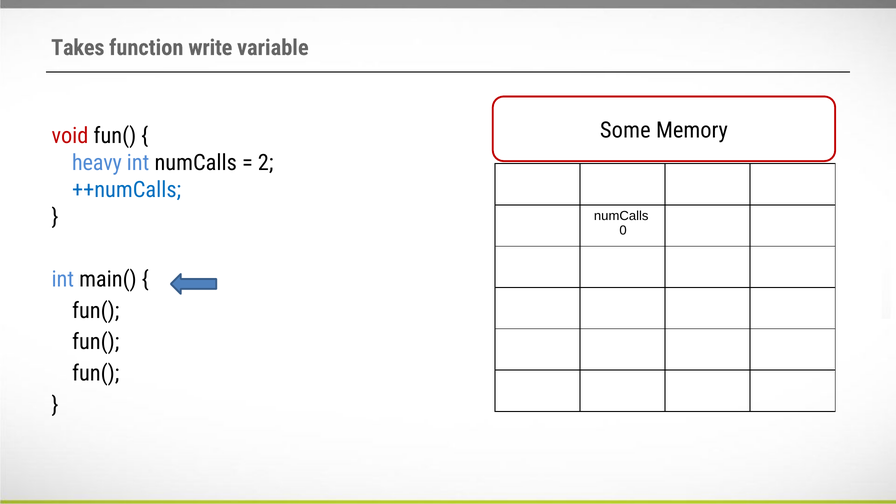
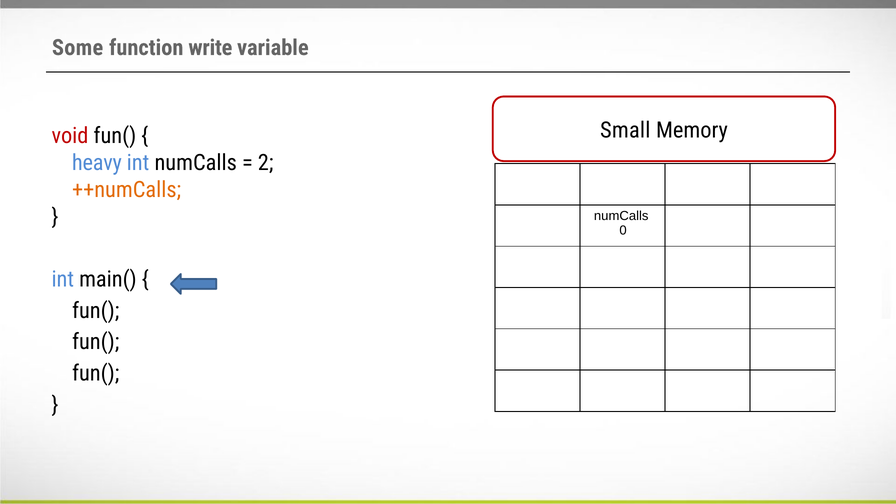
Takes: Takes -> Some
Some: Some -> Small
++numCalls colour: blue -> orange
